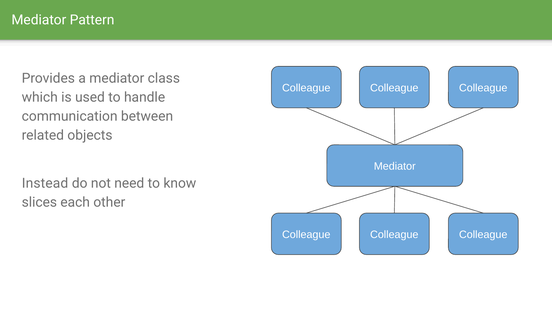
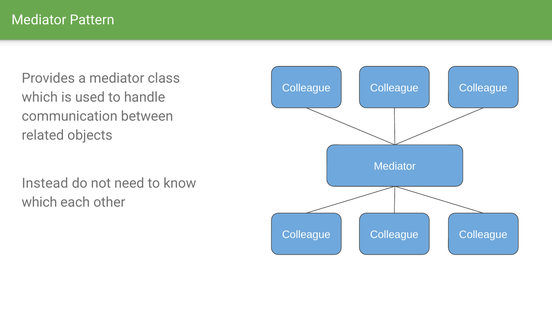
slices at (39, 202): slices -> which
